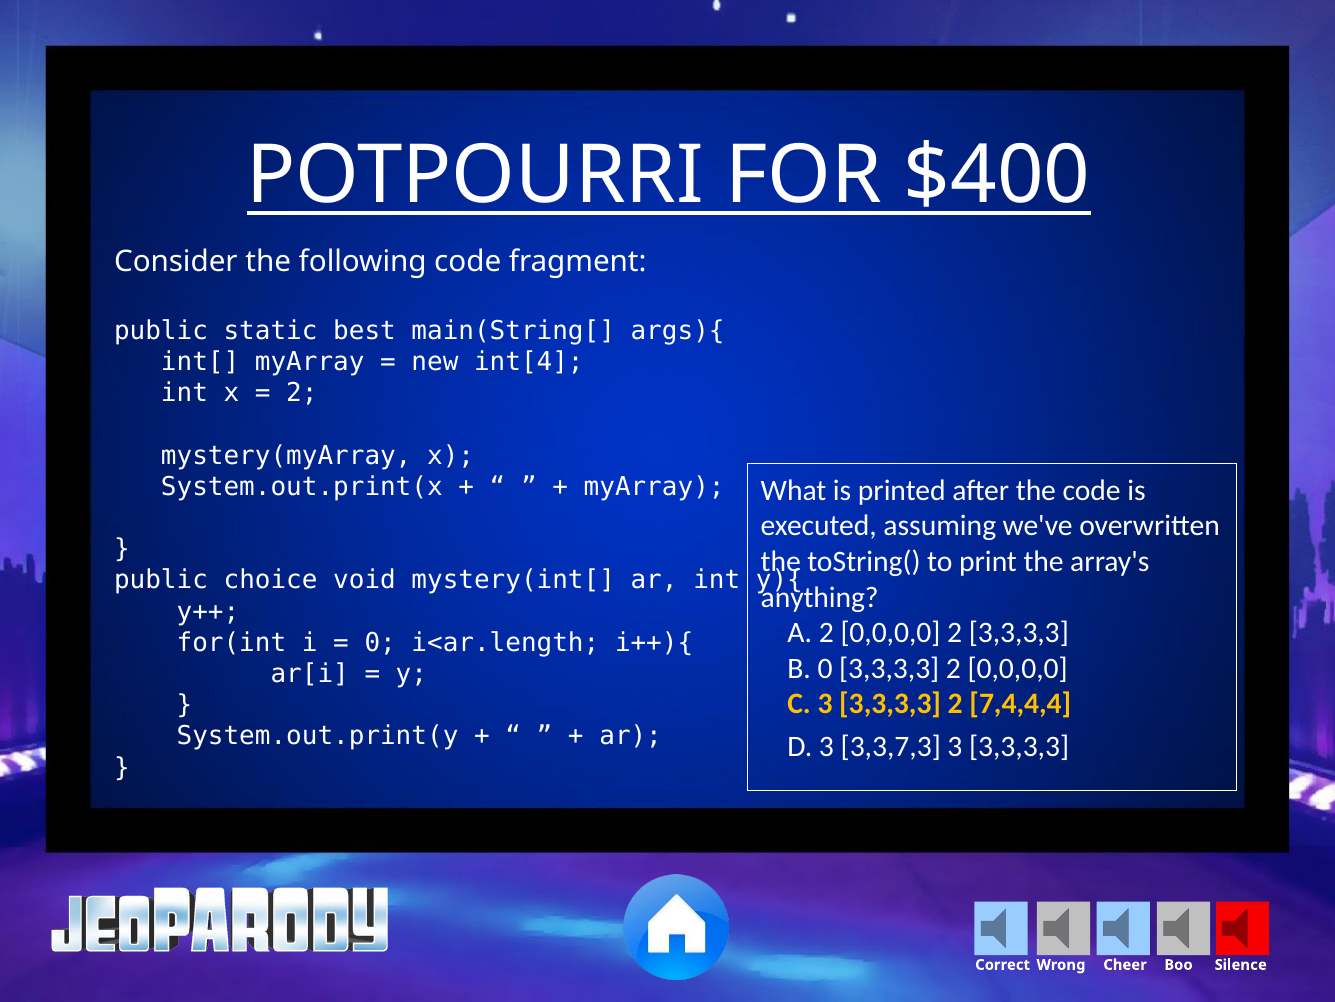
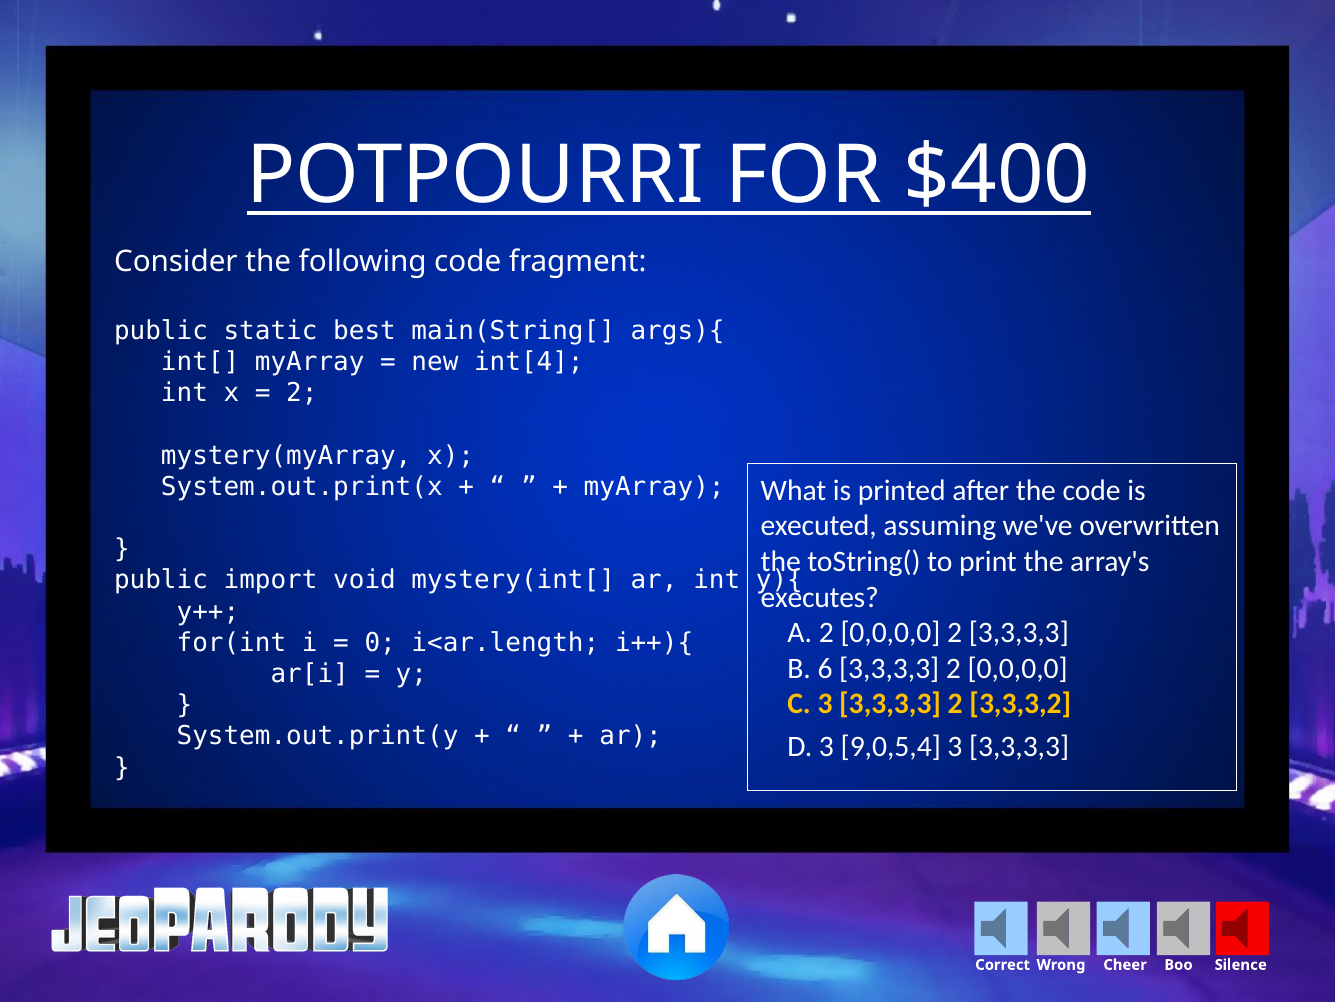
choice: choice -> import
anything: anything -> executes
B 0: 0 -> 6
7,4,4,4: 7,4,4,4 -> 3,3,3,2
3,3,7,3: 3,3,7,3 -> 9,0,5,4
